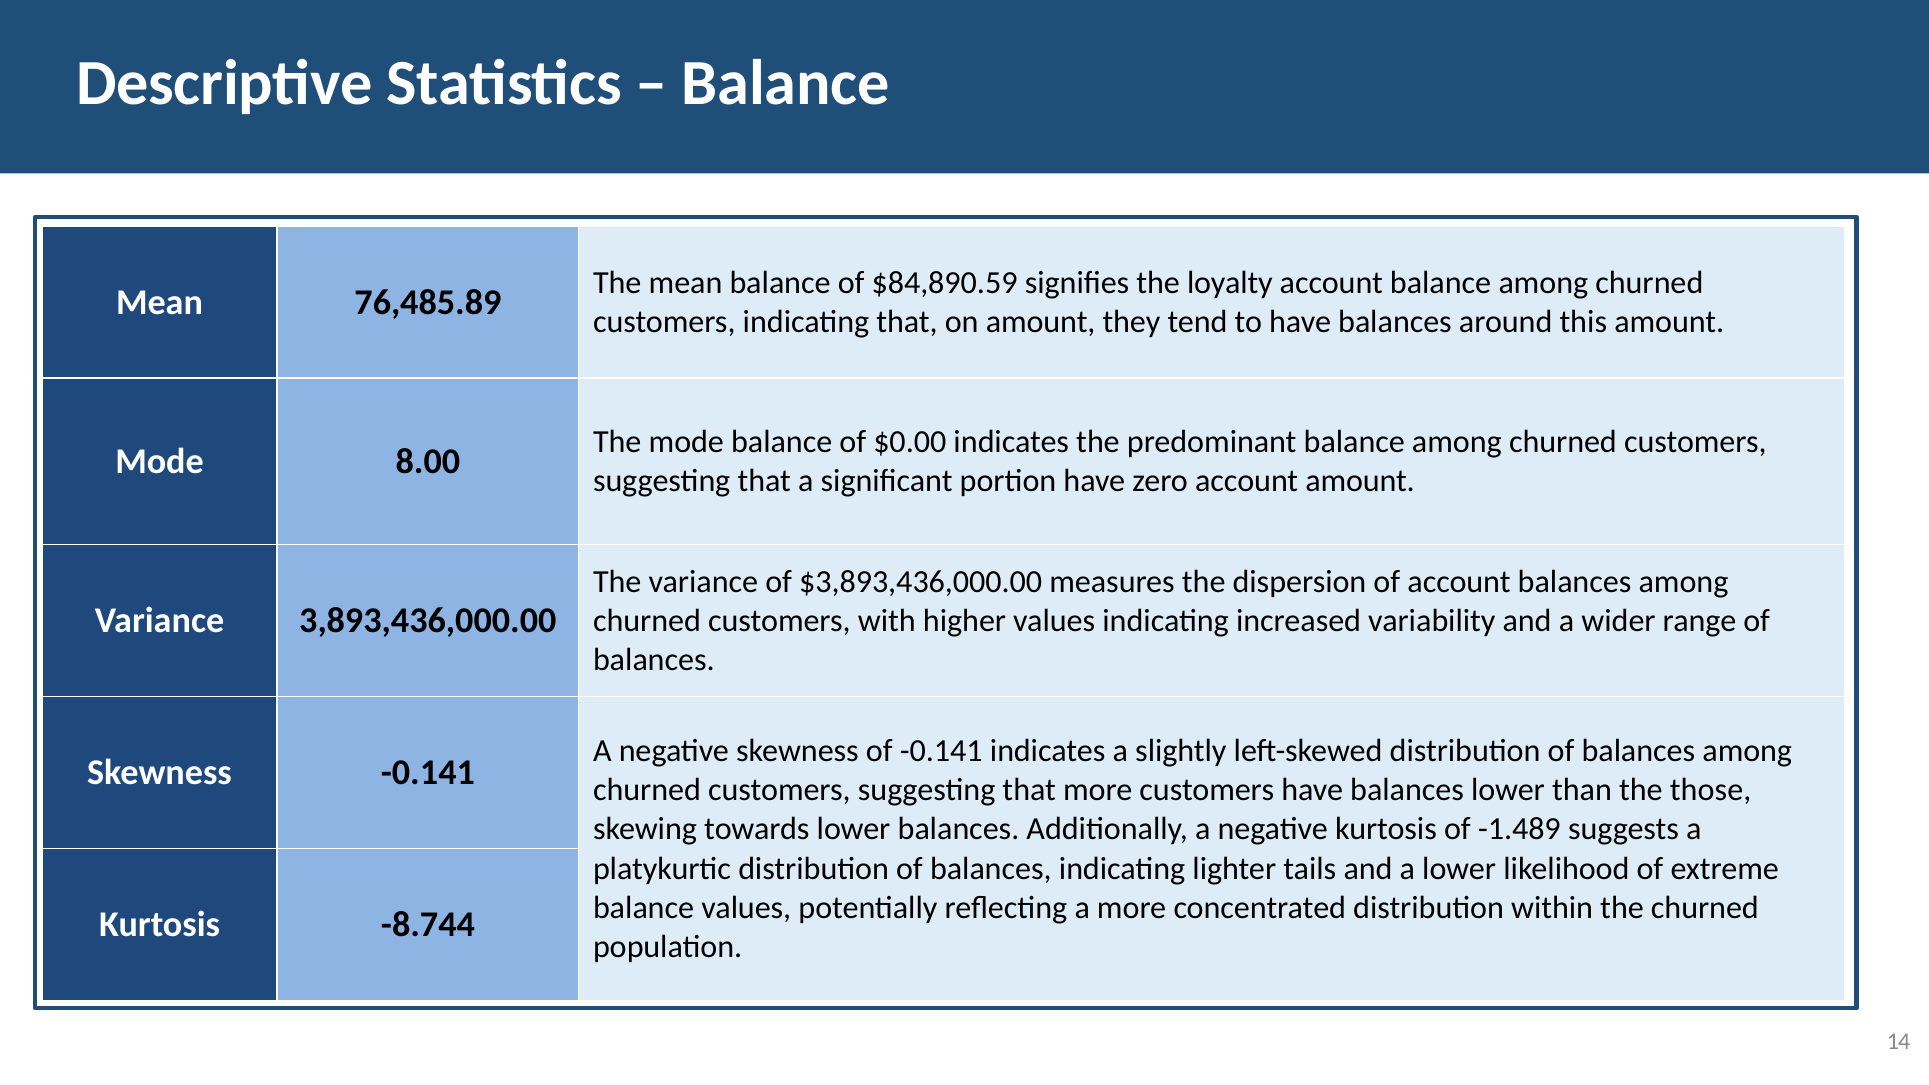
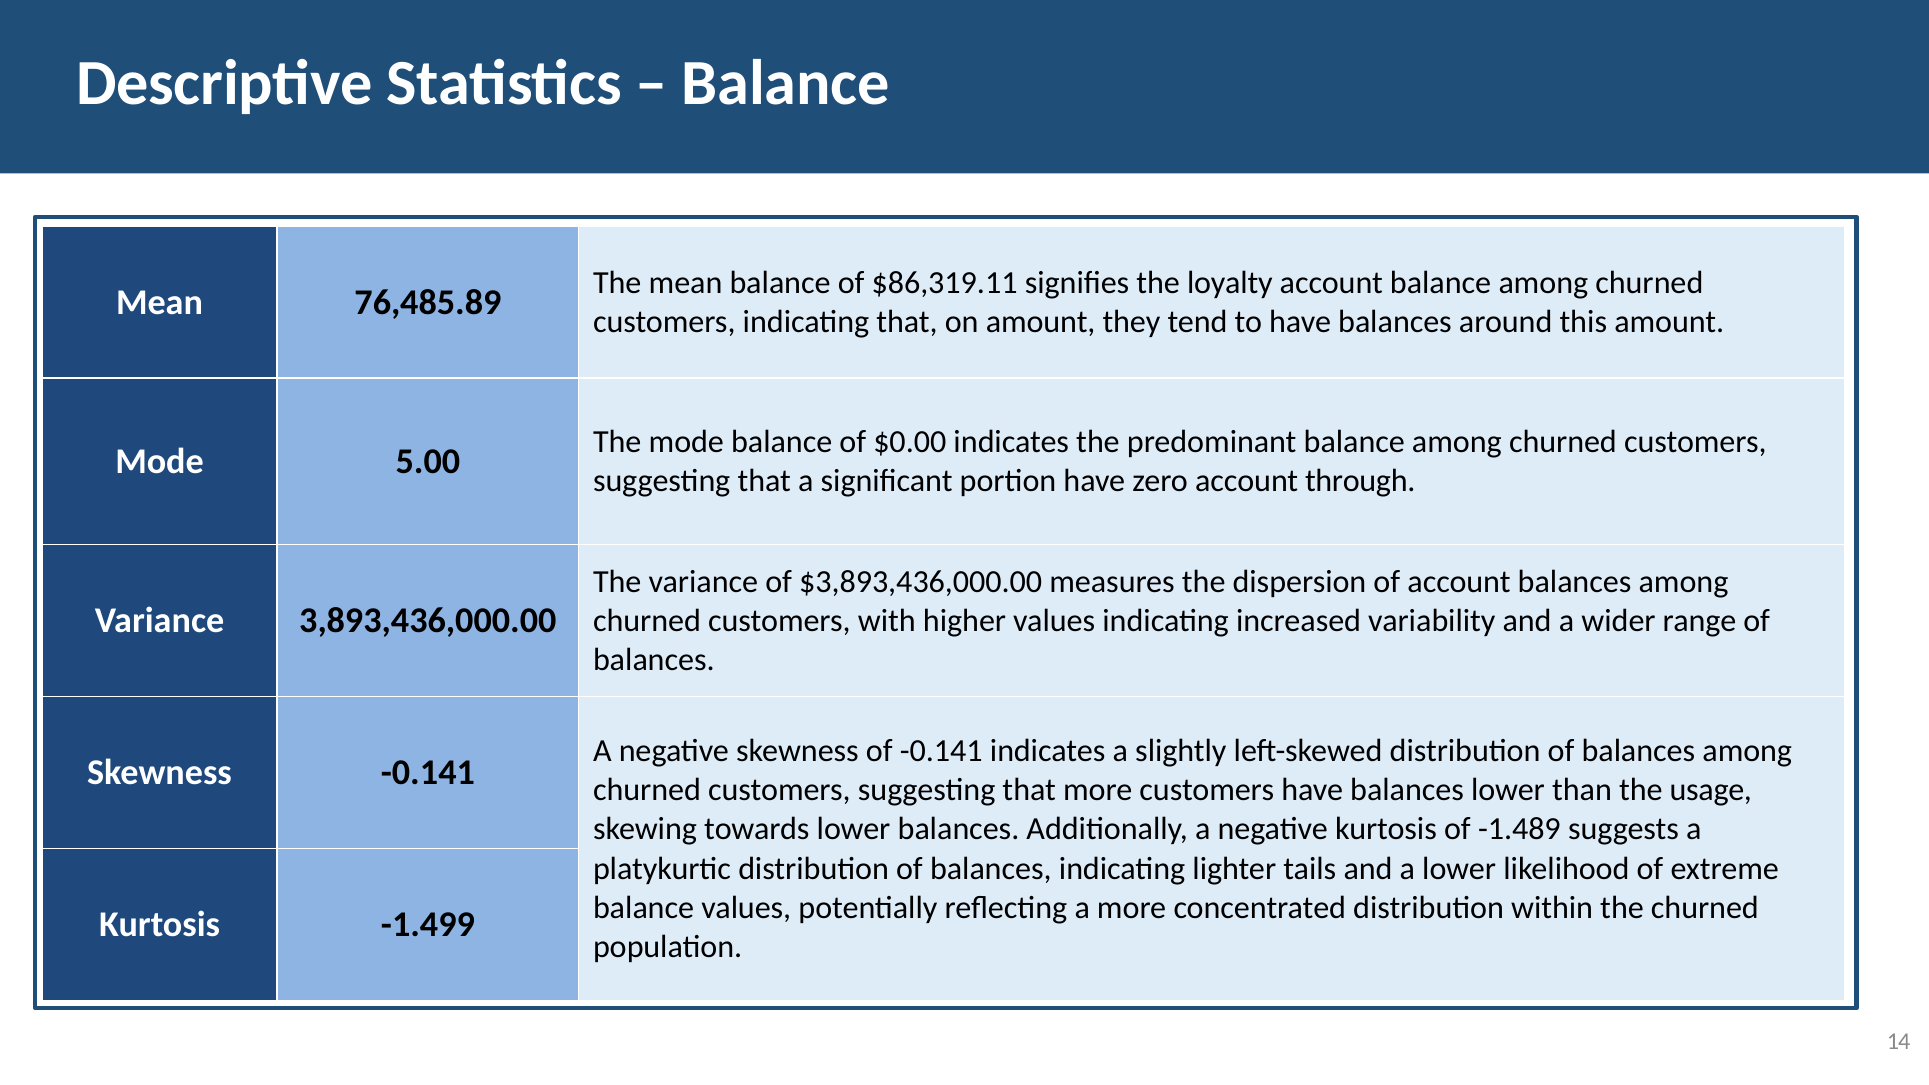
$84,890.59: $84,890.59 -> $86,319.11
8.00: 8.00 -> 5.00
account amount: amount -> through
those: those -> usage
-8.744: -8.744 -> -1.499
